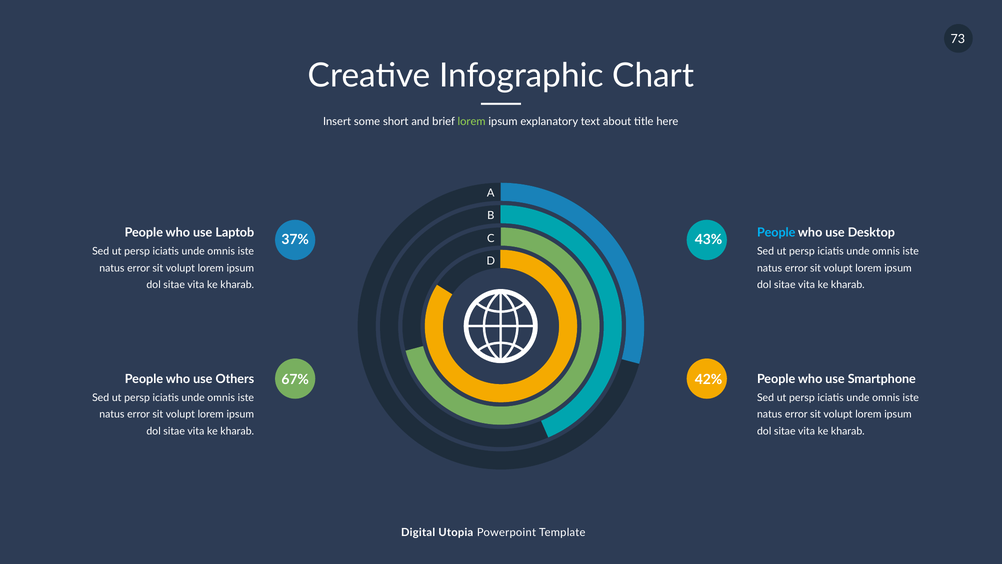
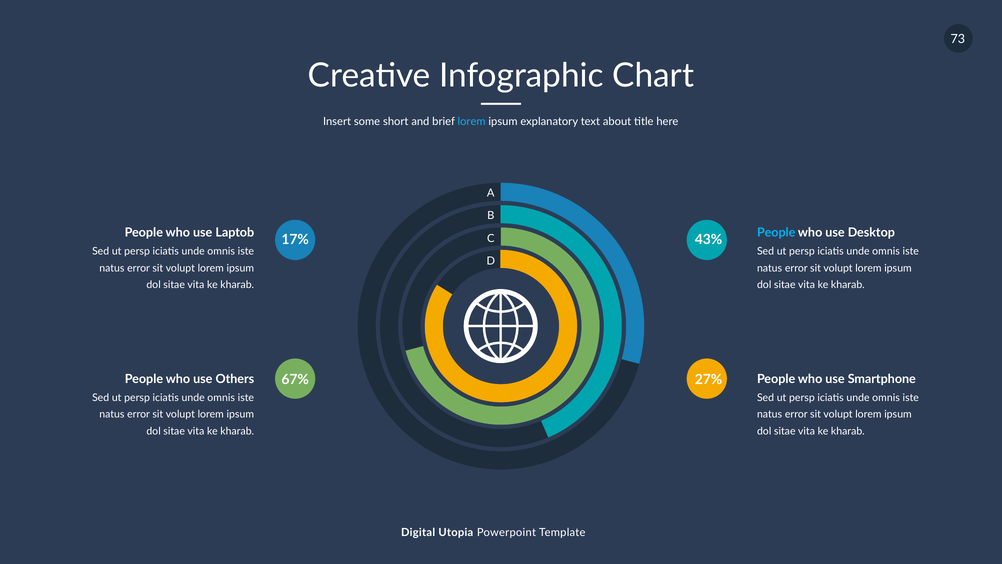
lorem at (472, 122) colour: light green -> light blue
37%: 37% -> 17%
42%: 42% -> 27%
